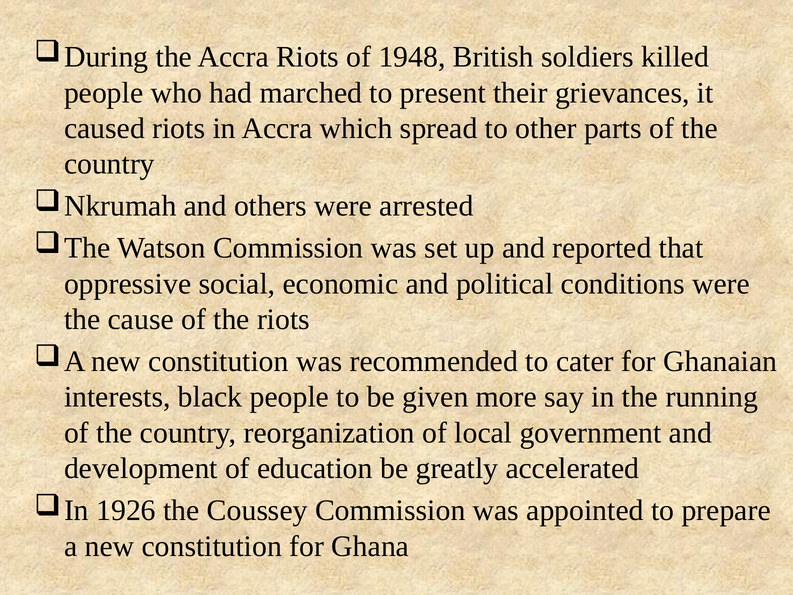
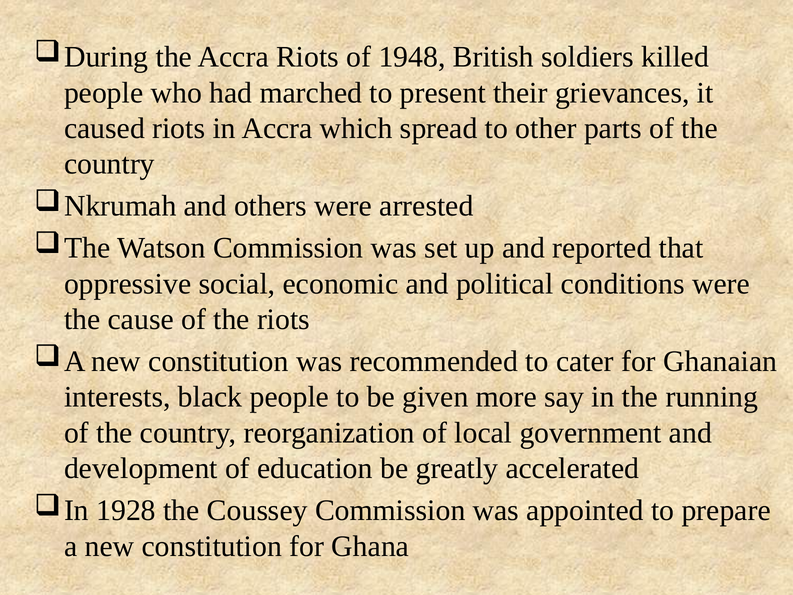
1926: 1926 -> 1928
